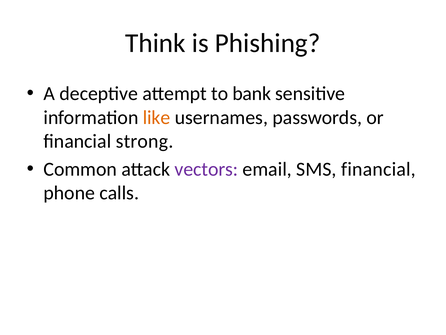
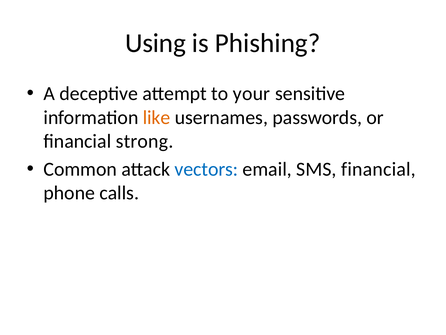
Think: Think -> Using
bank: bank -> your
vectors colour: purple -> blue
